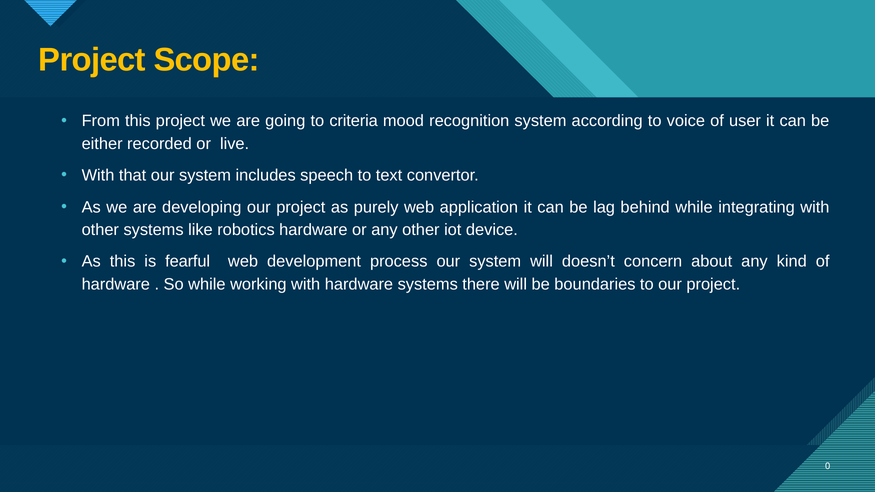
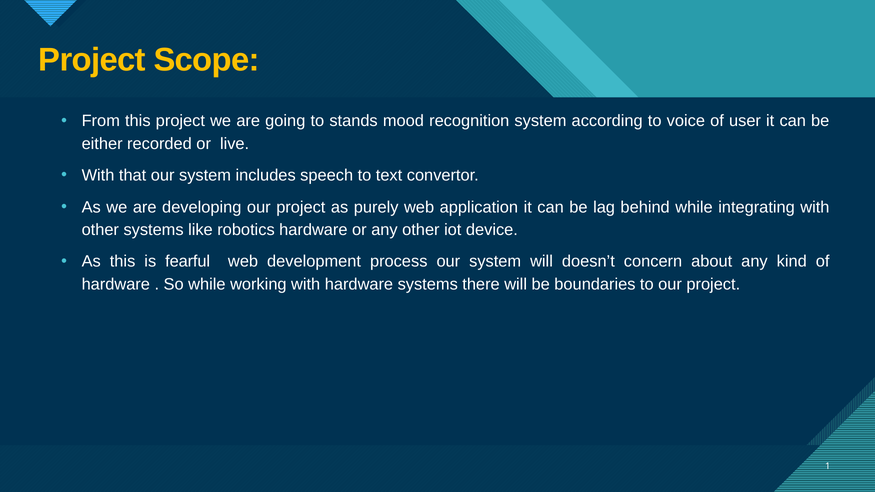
criteria: criteria -> stands
0: 0 -> 1
